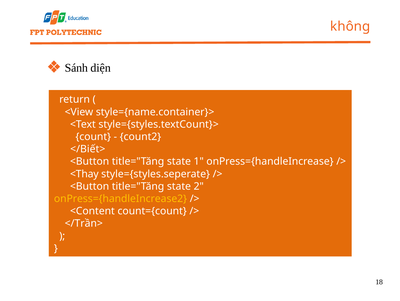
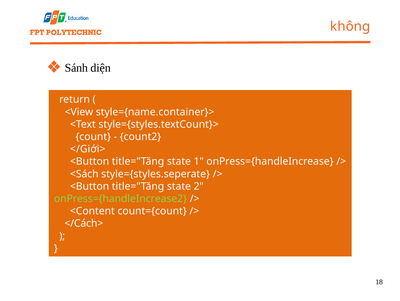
</Biết>: </Biết> -> </Giới>
<Thay: <Thay -> <Sách
onPress={handleIncrease2 colour: yellow -> light green
</Trần>: </Trần> -> </Cách>
